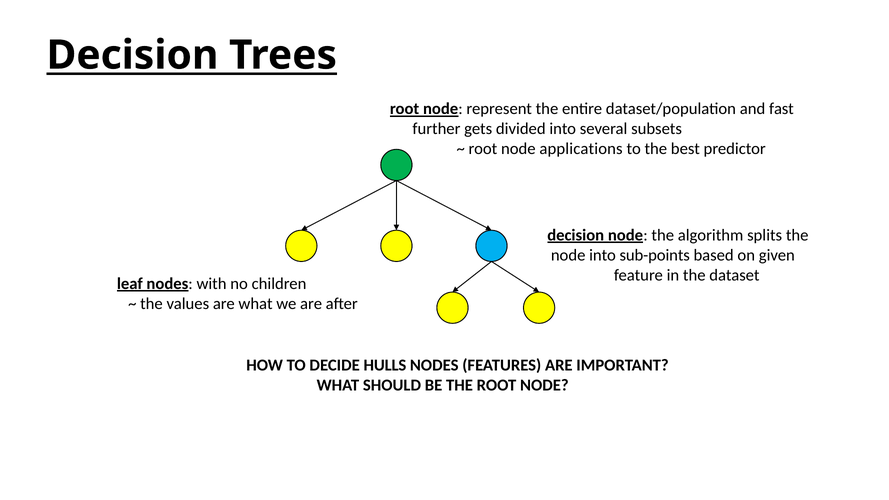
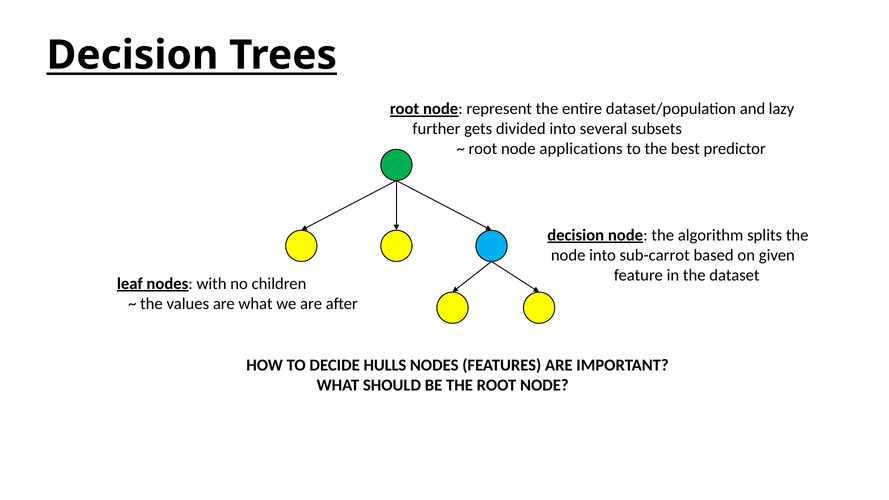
fast: fast -> lazy
sub-points: sub-points -> sub-carrot
